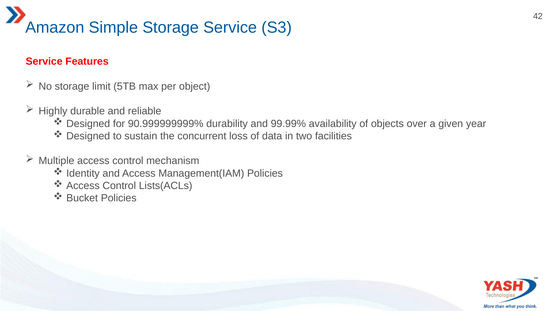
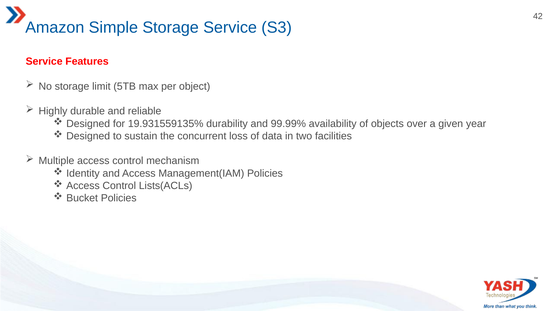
90.999999999%: 90.999999999% -> 19.931559135%
